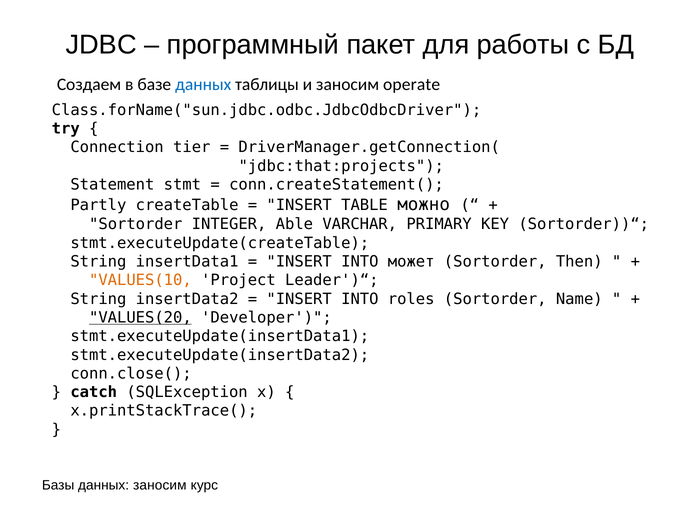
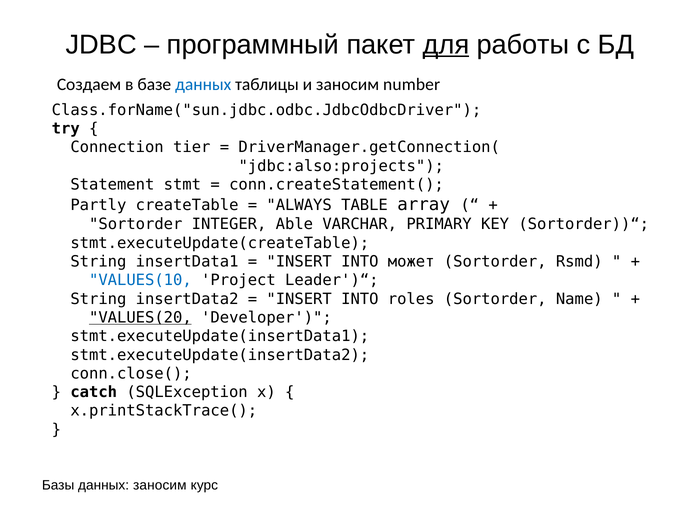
для underline: none -> present
operate: operate -> number
jdbc:that:projects: jdbc:that:projects -> jdbc:also:projects
INSERT at (299, 205): INSERT -> ALWAYS
можно: можно -> array
Then: Then -> Rsmd
VALUES(10 colour: orange -> blue
